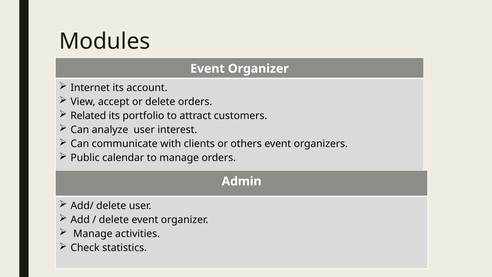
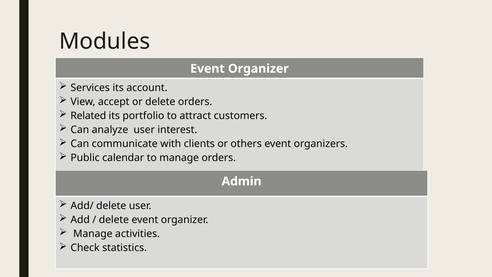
Internet: Internet -> Services
